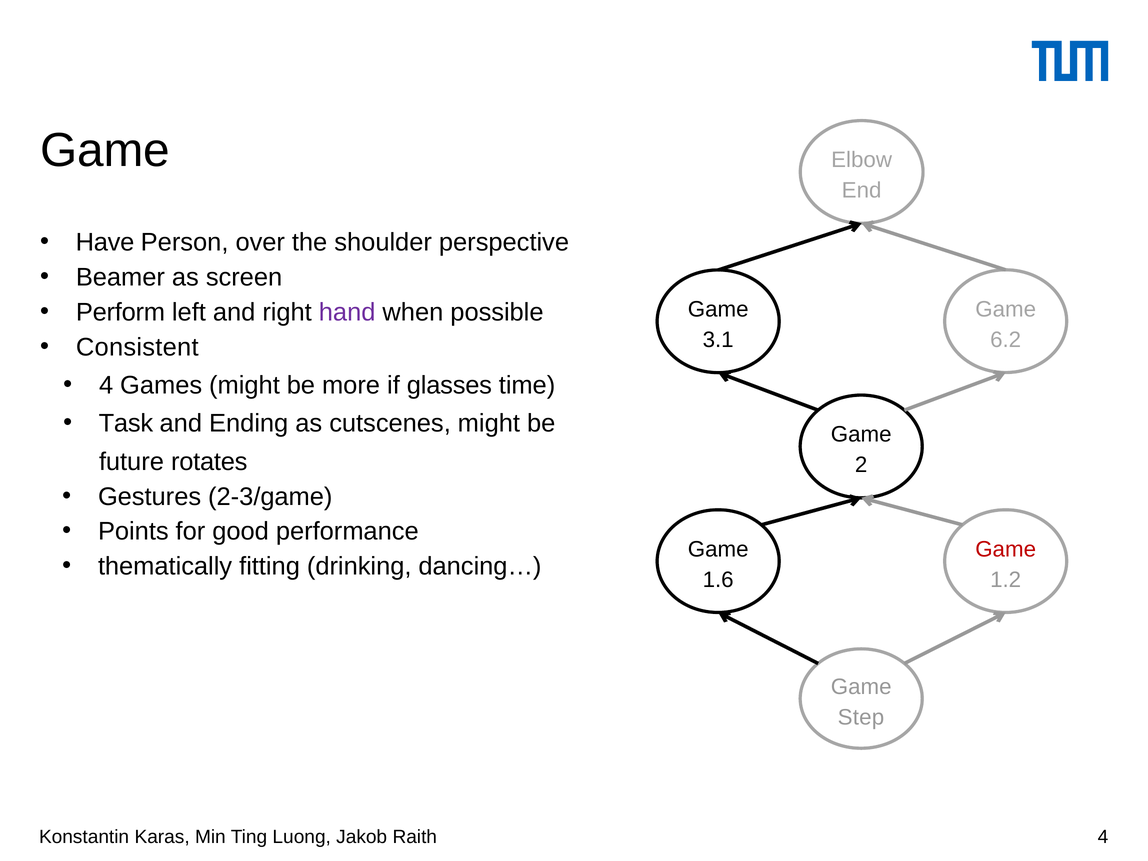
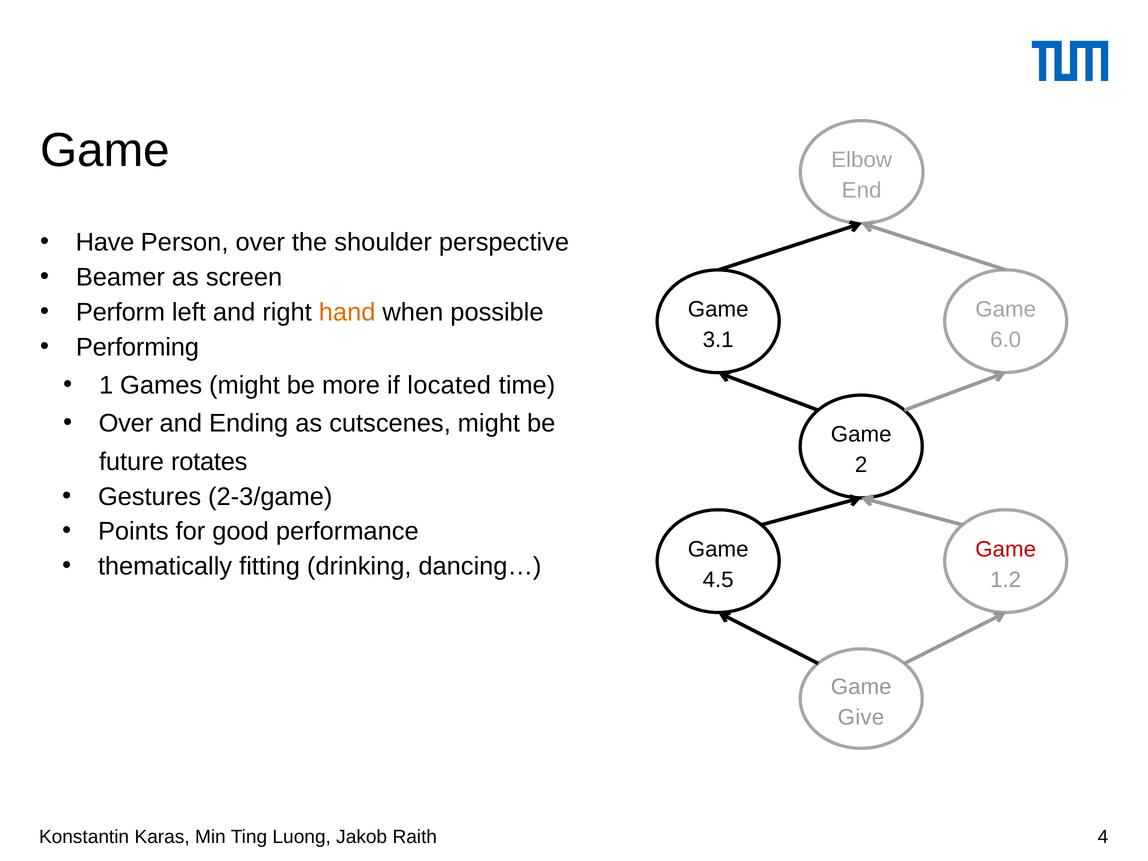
hand colour: purple -> orange
6.2: 6.2 -> 6.0
Consistent: Consistent -> Performing
4 at (106, 385): 4 -> 1
glasses: glasses -> located
Task at (126, 424): Task -> Over
1.6: 1.6 -> 4.5
Step: Step -> Give
